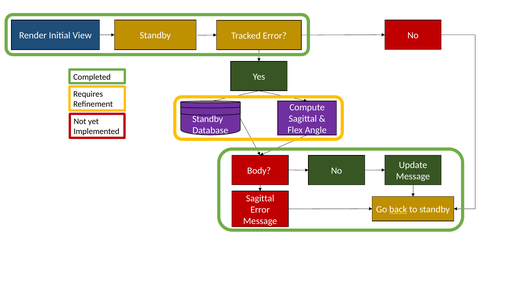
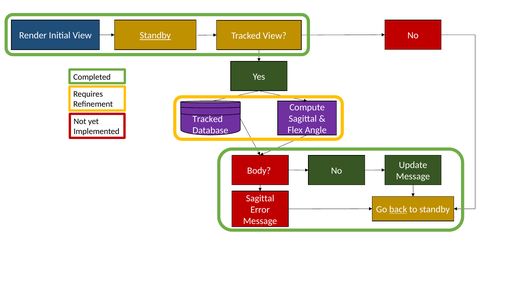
Standby at (155, 36) underline: none -> present
Tracked Error: Error -> View
Standby at (208, 119): Standby -> Tracked
